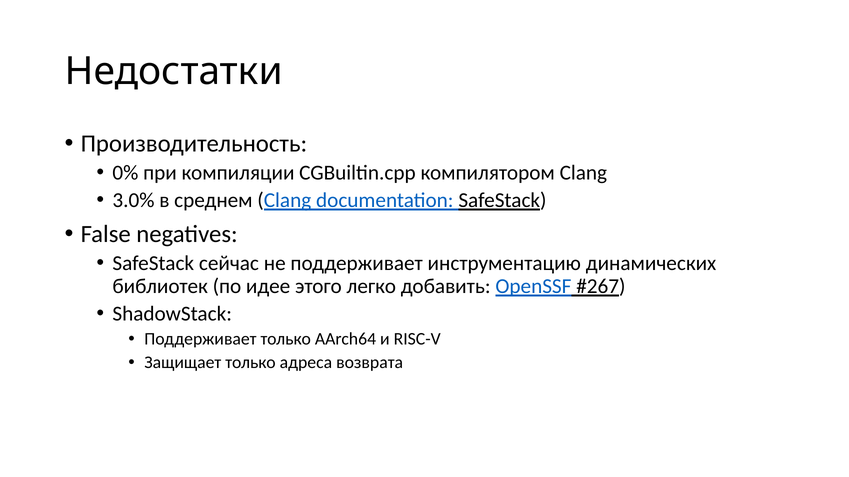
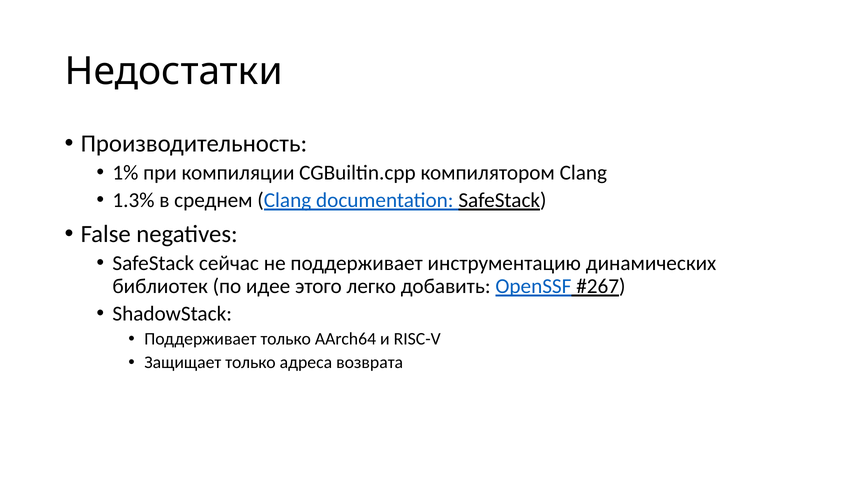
0%: 0% -> 1%
3.0%: 3.0% -> 1.3%
